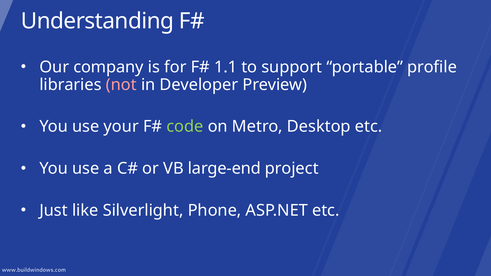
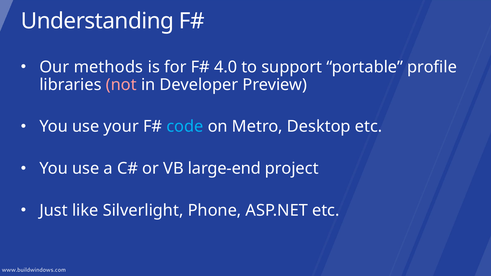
company: company -> methods
1.1: 1.1 -> 4.0
code colour: light green -> light blue
